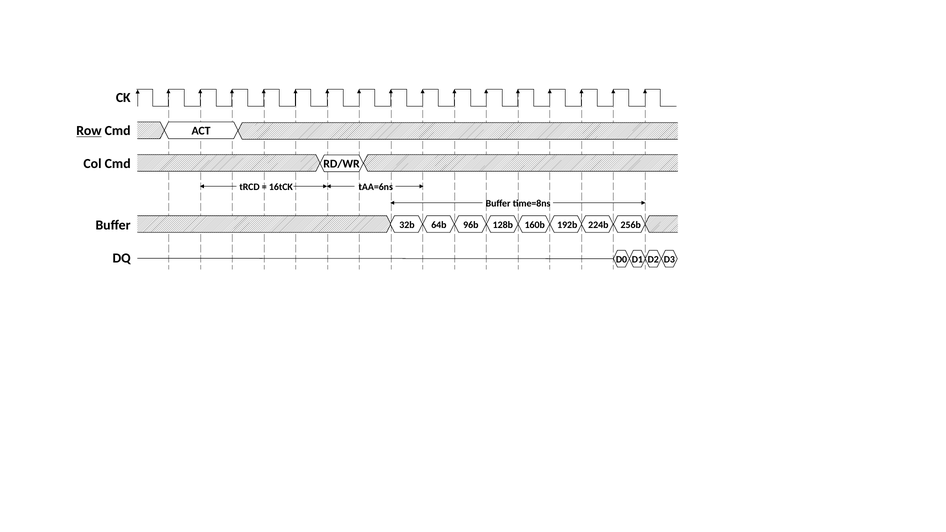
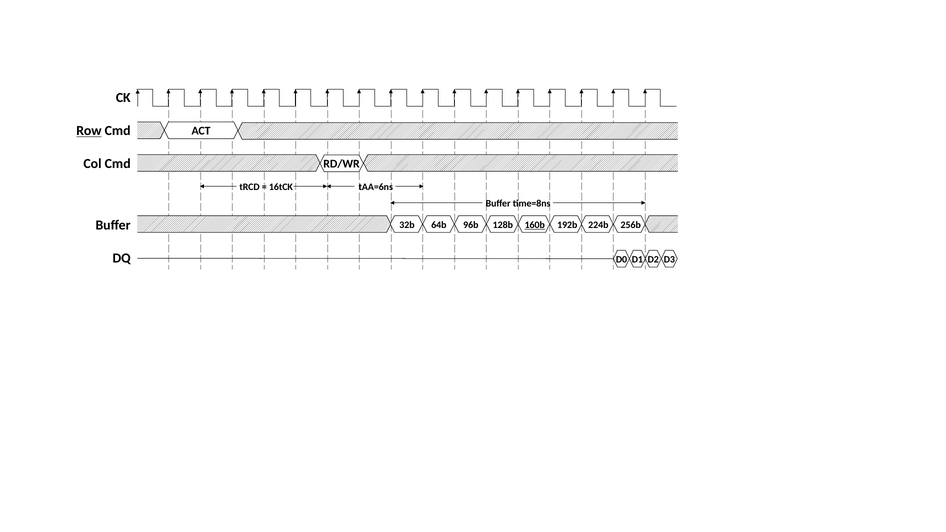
160b underline: none -> present
